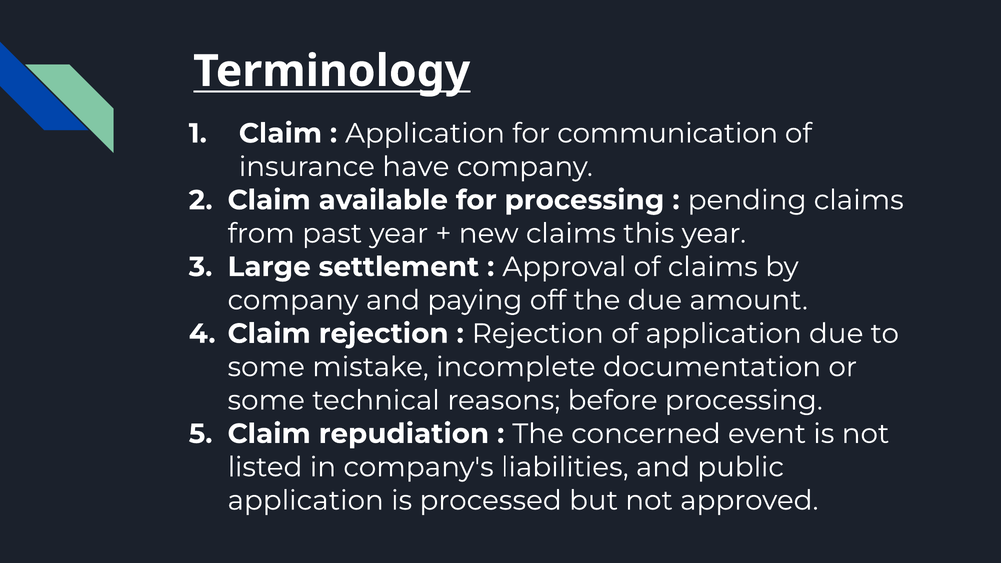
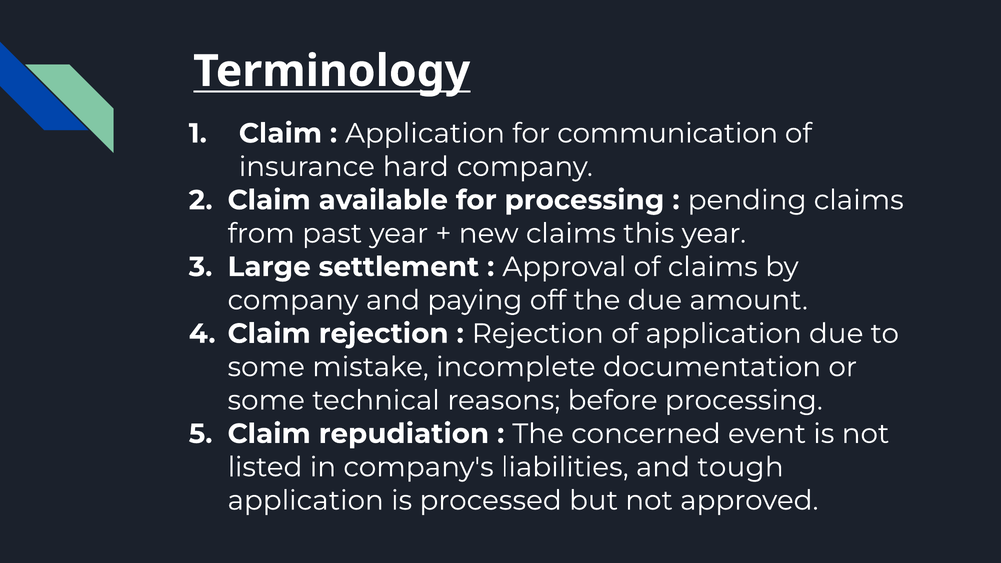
have: have -> hard
public: public -> tough
